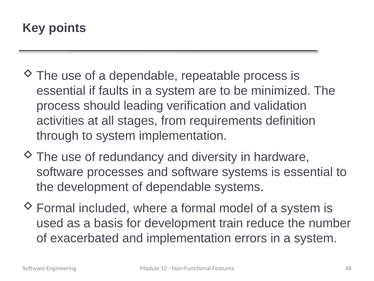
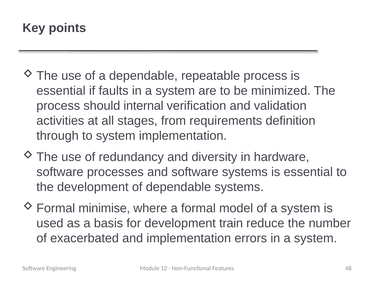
leading: leading -> internal
included: included -> minimise
